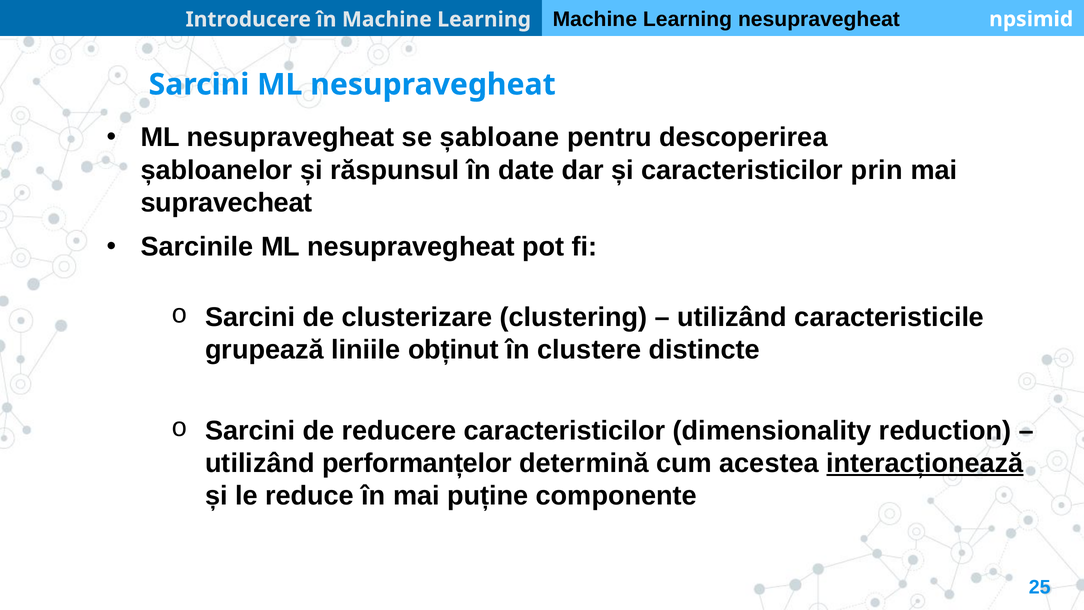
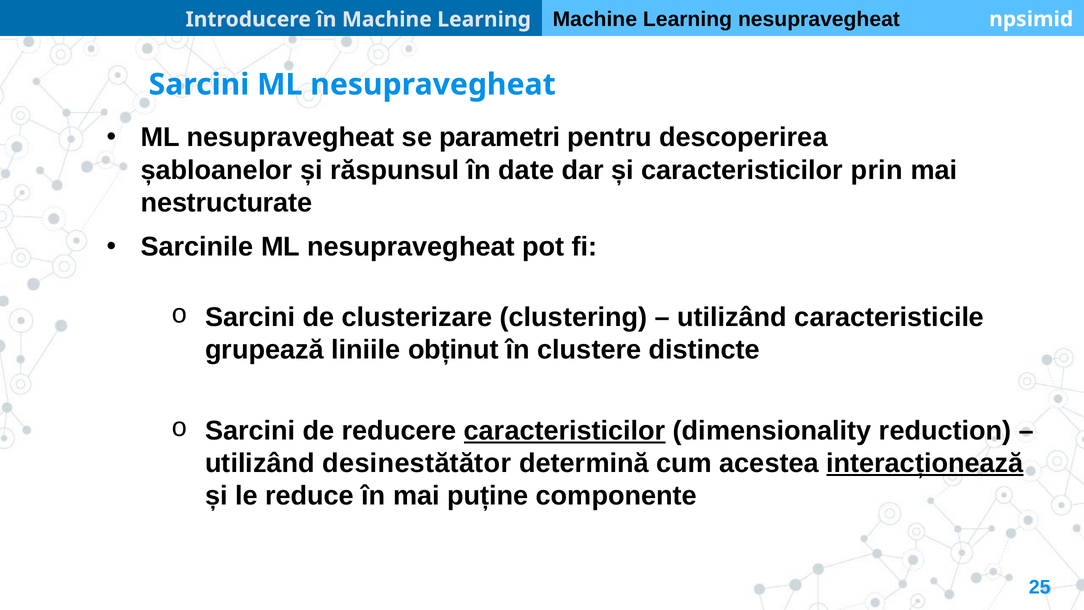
șabloane: șabloane -> parametri
supravecheat: supravecheat -> nestructurate
caracteristicilor at (565, 431) underline: none -> present
performanțelor: performanțelor -> desinestătător
